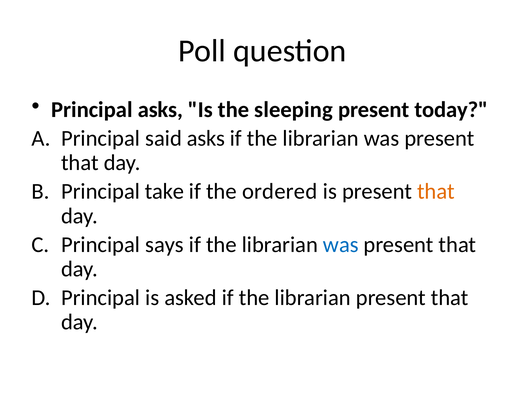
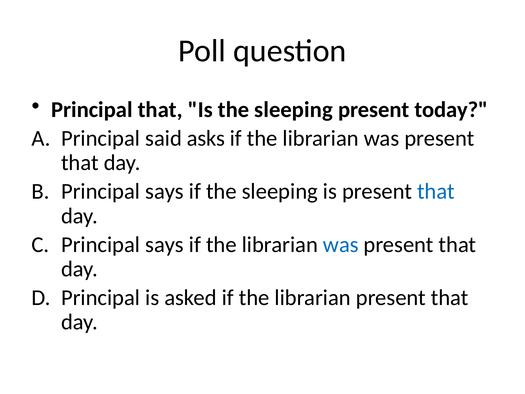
Principal asks: asks -> that
take at (165, 191): take -> says
if the ordered: ordered -> sleeping
that at (436, 191) colour: orange -> blue
